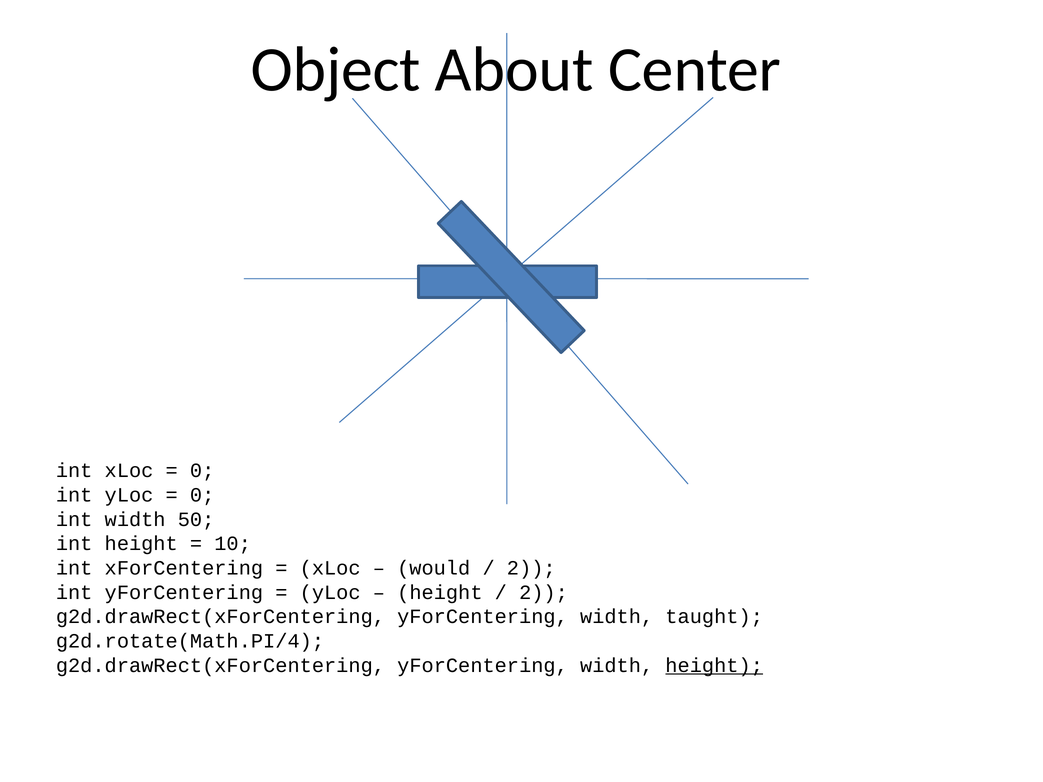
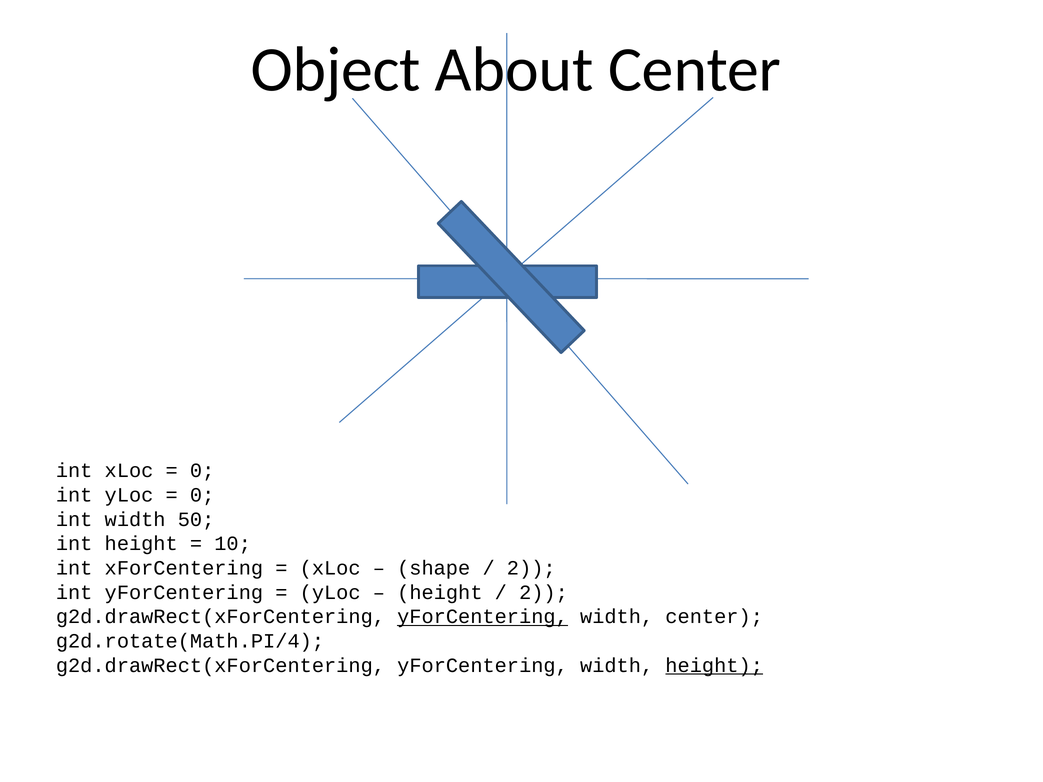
would: would -> shape
yForCentering at (482, 617) underline: none -> present
width taught: taught -> center
